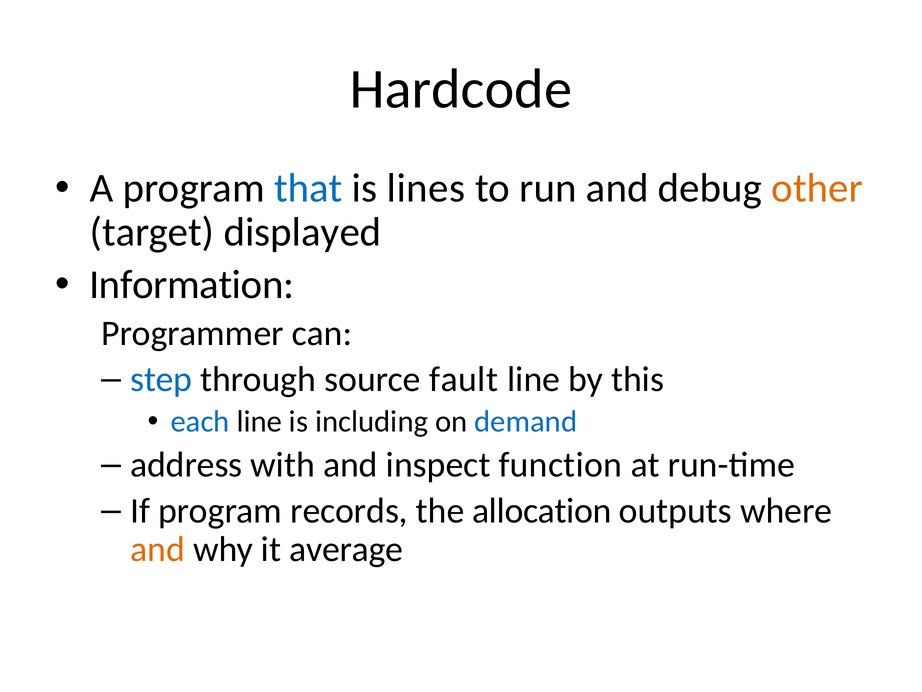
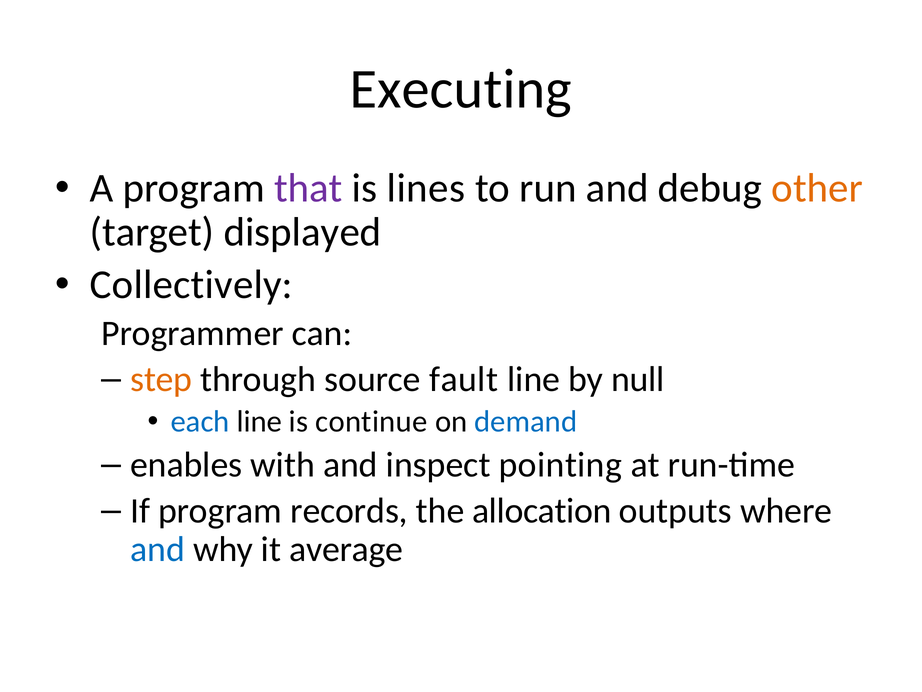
Hardcode: Hardcode -> Executing
that colour: blue -> purple
Information: Information -> Collectively
step colour: blue -> orange
this: this -> null
including: including -> continue
address: address -> enables
function: function -> pointing
and at (158, 549) colour: orange -> blue
